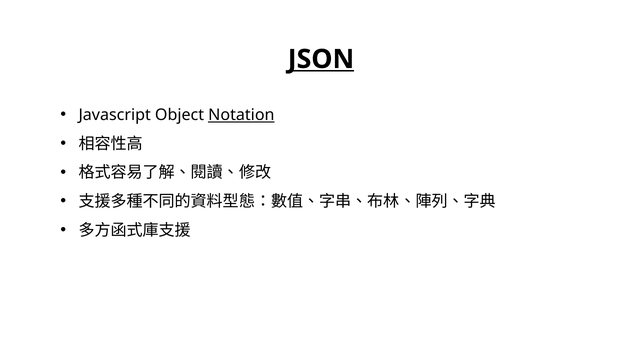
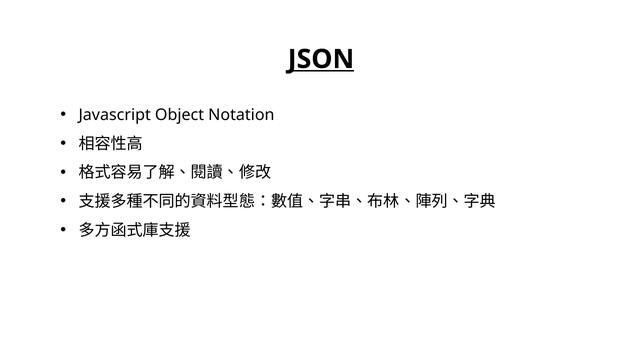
Notation underline: present -> none
